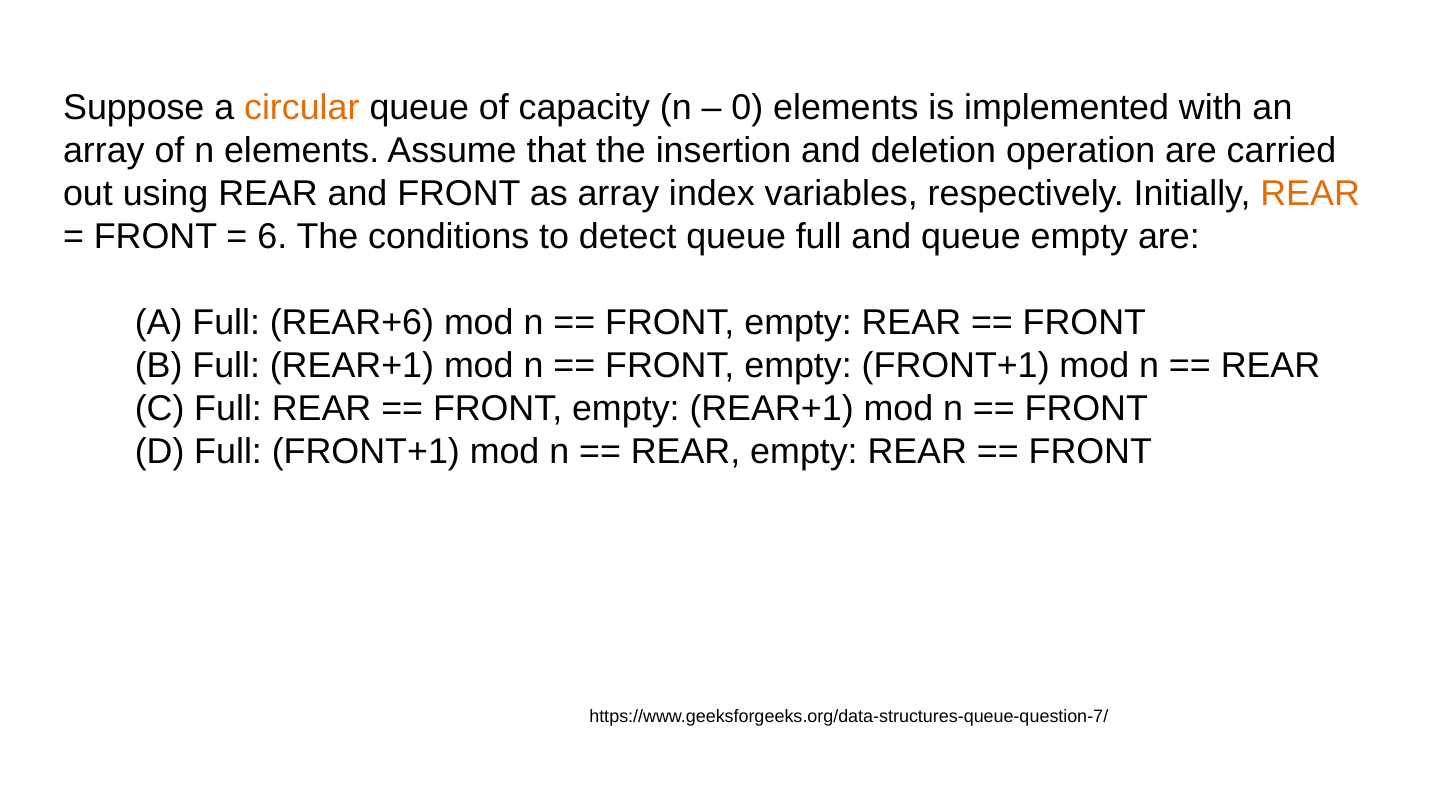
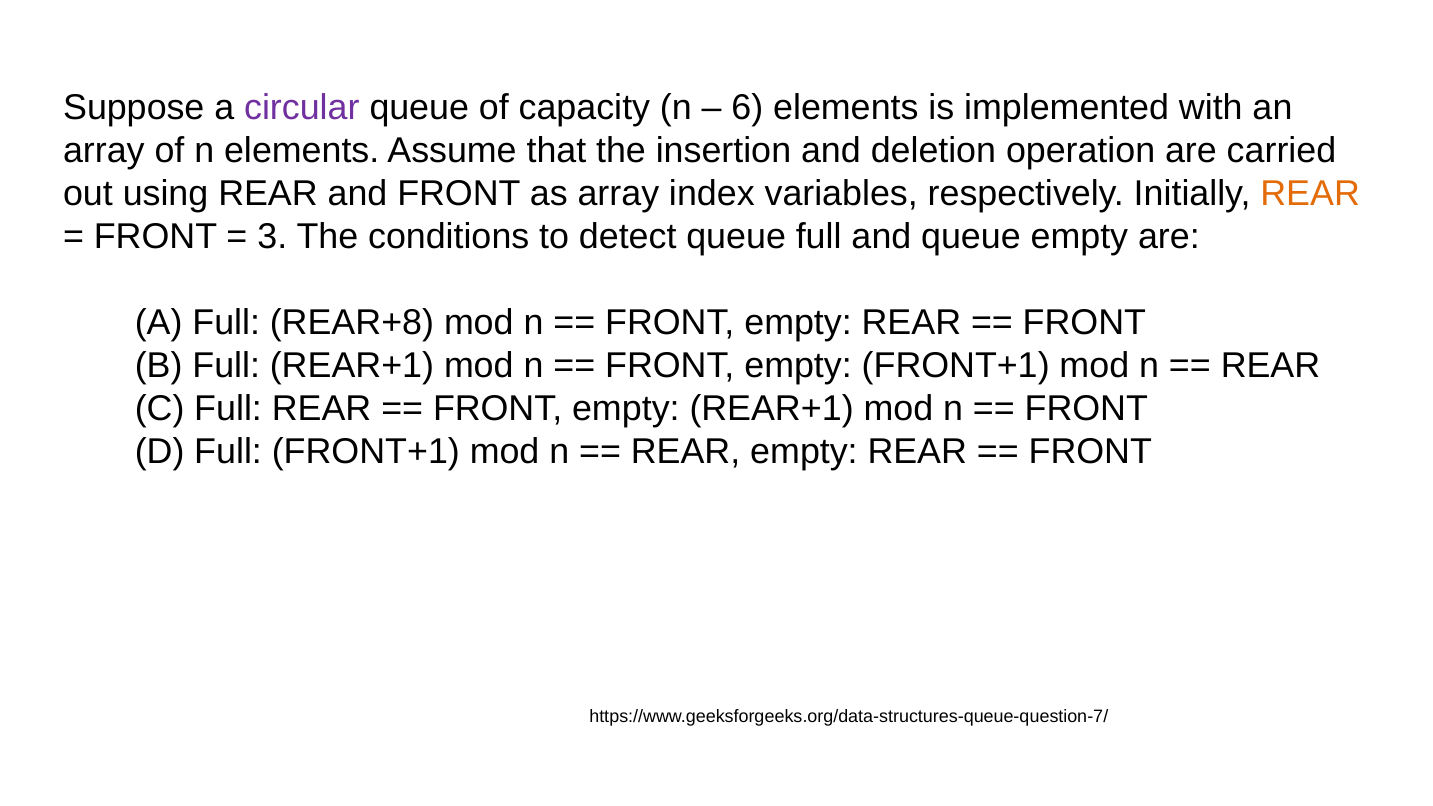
circular colour: orange -> purple
0: 0 -> 6
6: 6 -> 3
REAR+6: REAR+6 -> REAR+8
